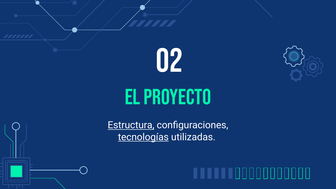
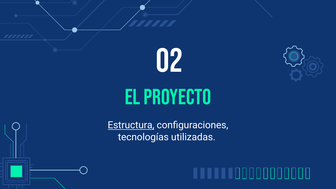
tecnologías underline: present -> none
